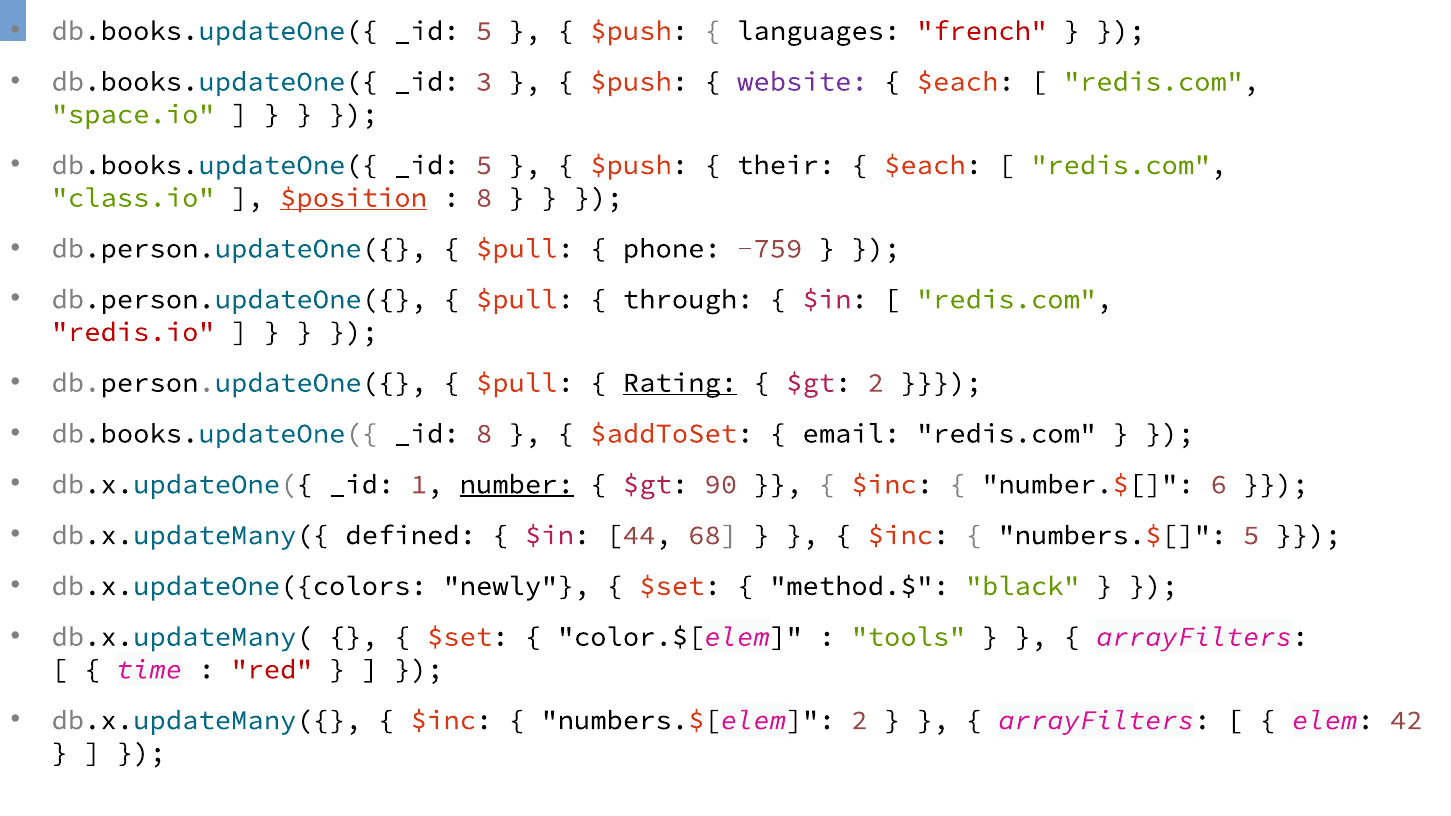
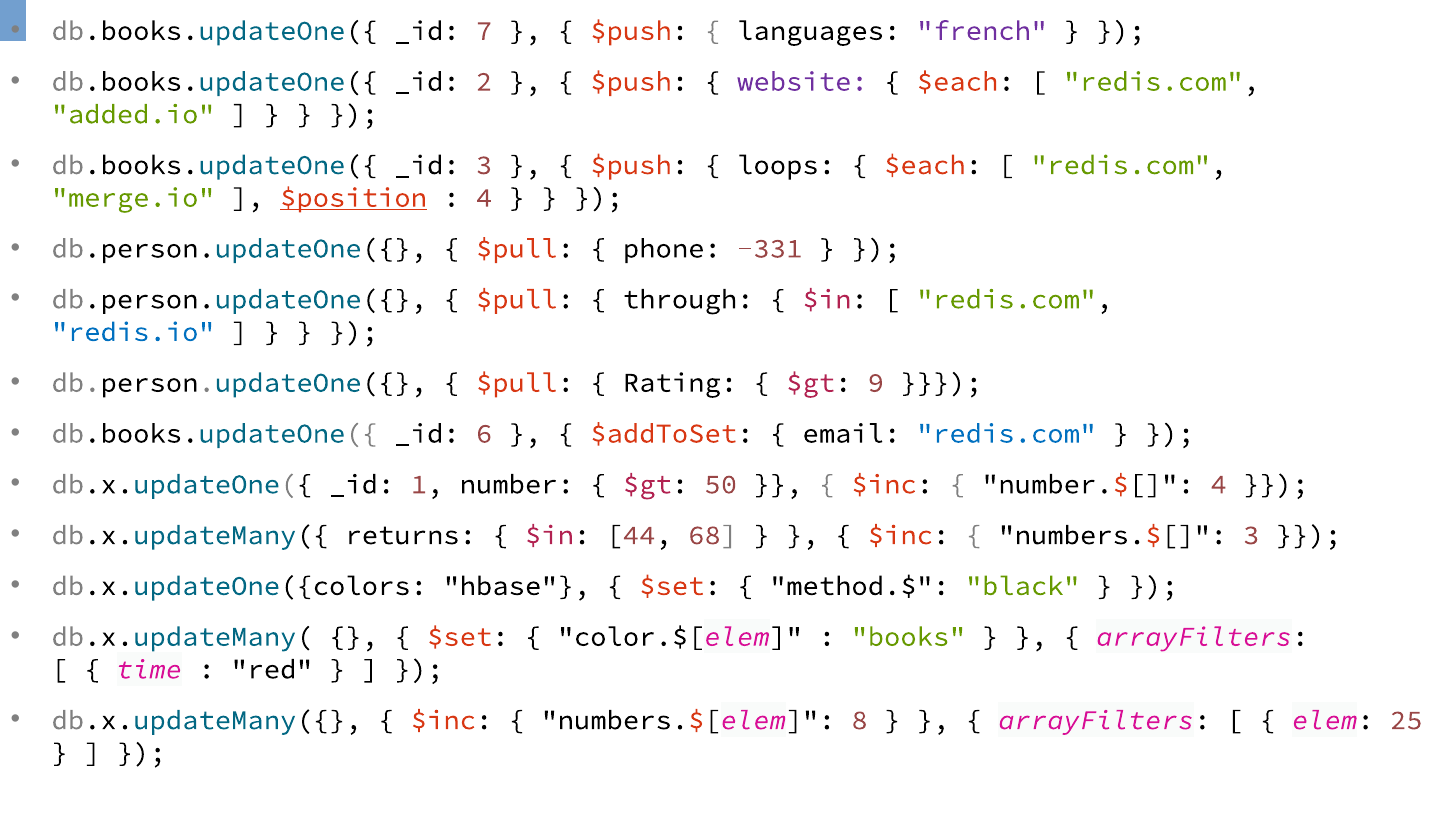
5 at (484, 31): 5 -> 7
french colour: red -> purple
3: 3 -> 2
space.io: space.io -> added.io
5 at (484, 165): 5 -> 3
their: their -> loops
class.io: class.io -> merge.io
8 at (484, 198): 8 -> 4
-759: -759 -> -331
redis.io colour: red -> blue
Rating underline: present -> none
$gt 2: 2 -> 9
_id 8: 8 -> 6
redis.com at (1006, 434) colour: black -> blue
number underline: present -> none
90: 90 -> 50
number.$[ 6: 6 -> 4
defined: defined -> returns
numbers.$[ 5: 5 -> 3
newly: newly -> hbase
tools: tools -> books
red colour: red -> black
numbers.$[elem 2: 2 -> 8
42: 42 -> 25
